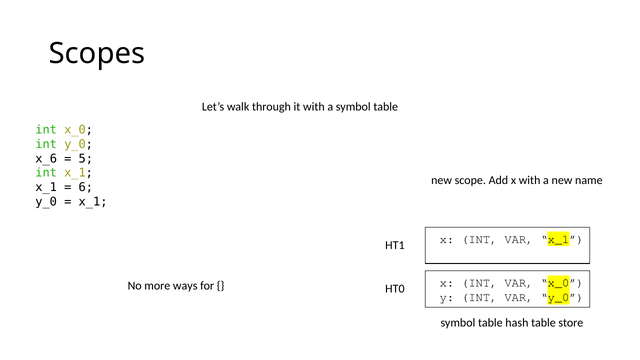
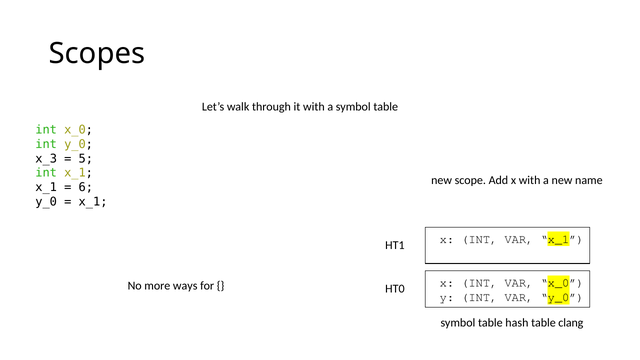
x_6: x_6 -> x_3
store: store -> clang
